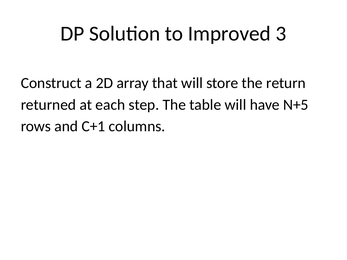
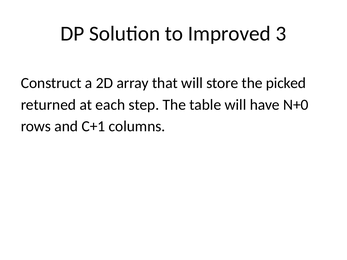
return: return -> picked
N+5: N+5 -> N+0
